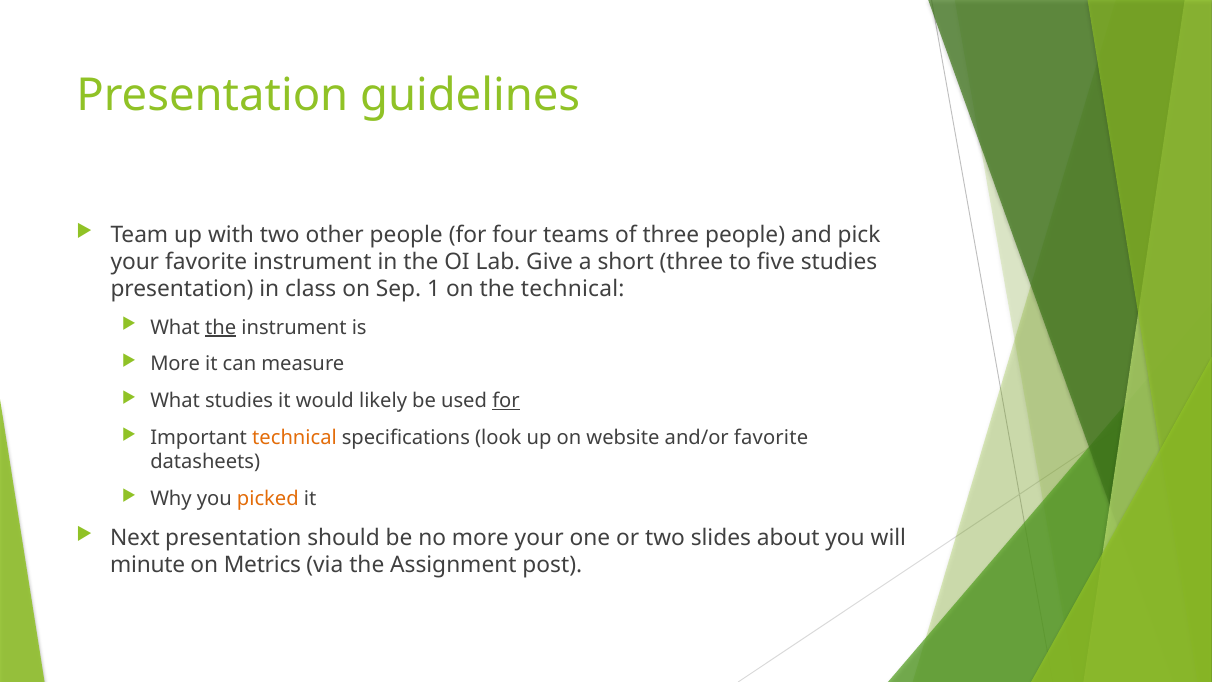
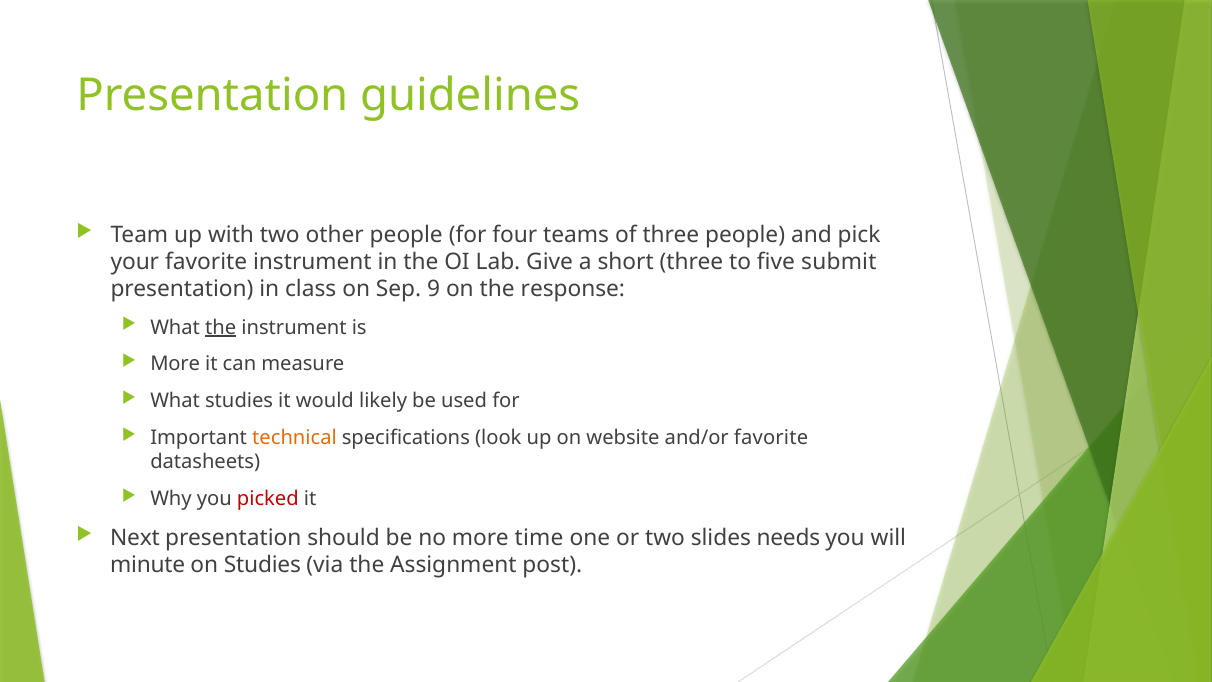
five studies: studies -> submit
1: 1 -> 9
the technical: technical -> response
for at (506, 401) underline: present -> none
picked colour: orange -> red
more your: your -> time
about: about -> needs
on Metrics: Metrics -> Studies
